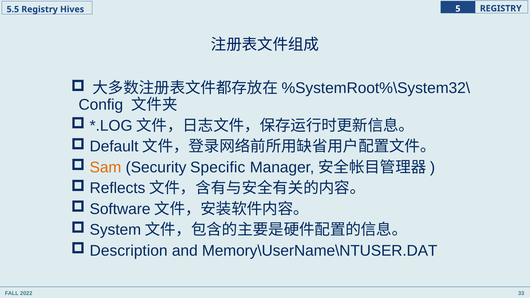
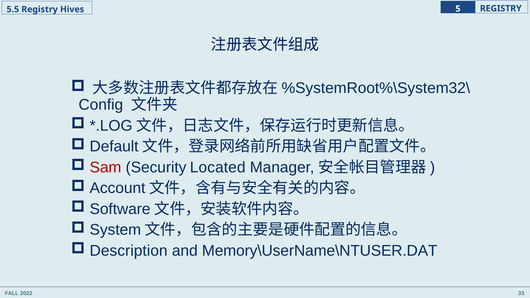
Sam colour: orange -> red
Specific: Specific -> Located
Reflects: Reflects -> Account
